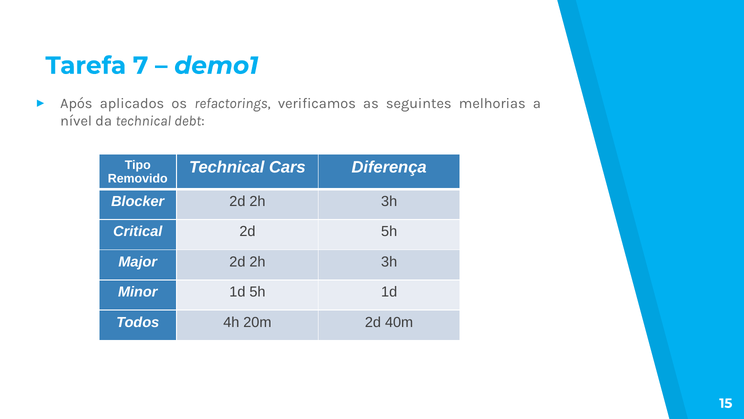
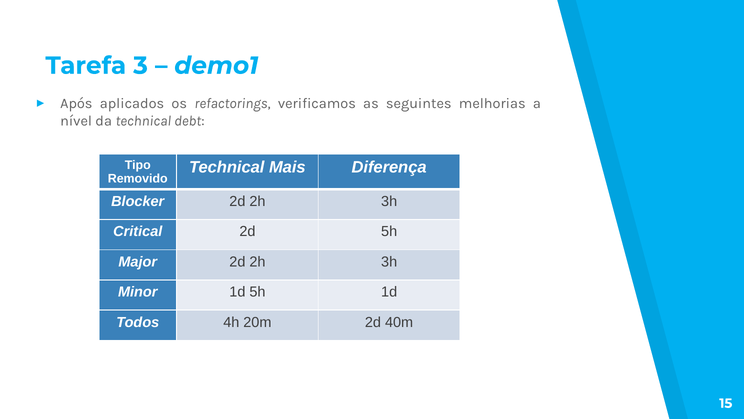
7: 7 -> 3
Cars: Cars -> Mais
